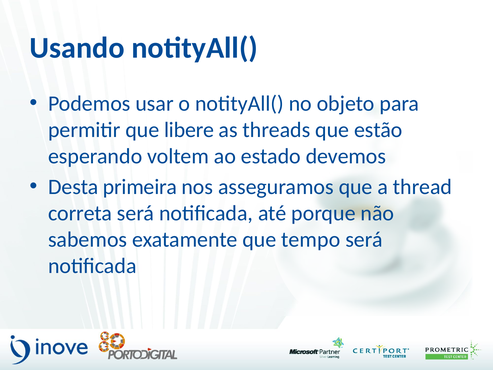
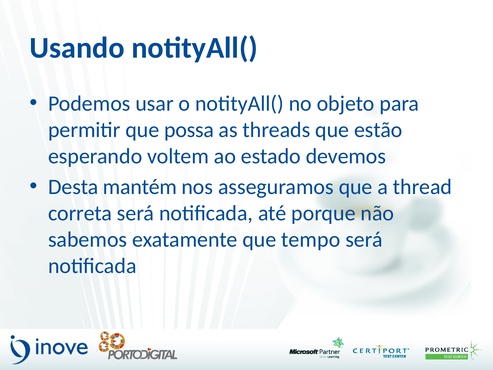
libere: libere -> possa
primeira: primeira -> mantém
